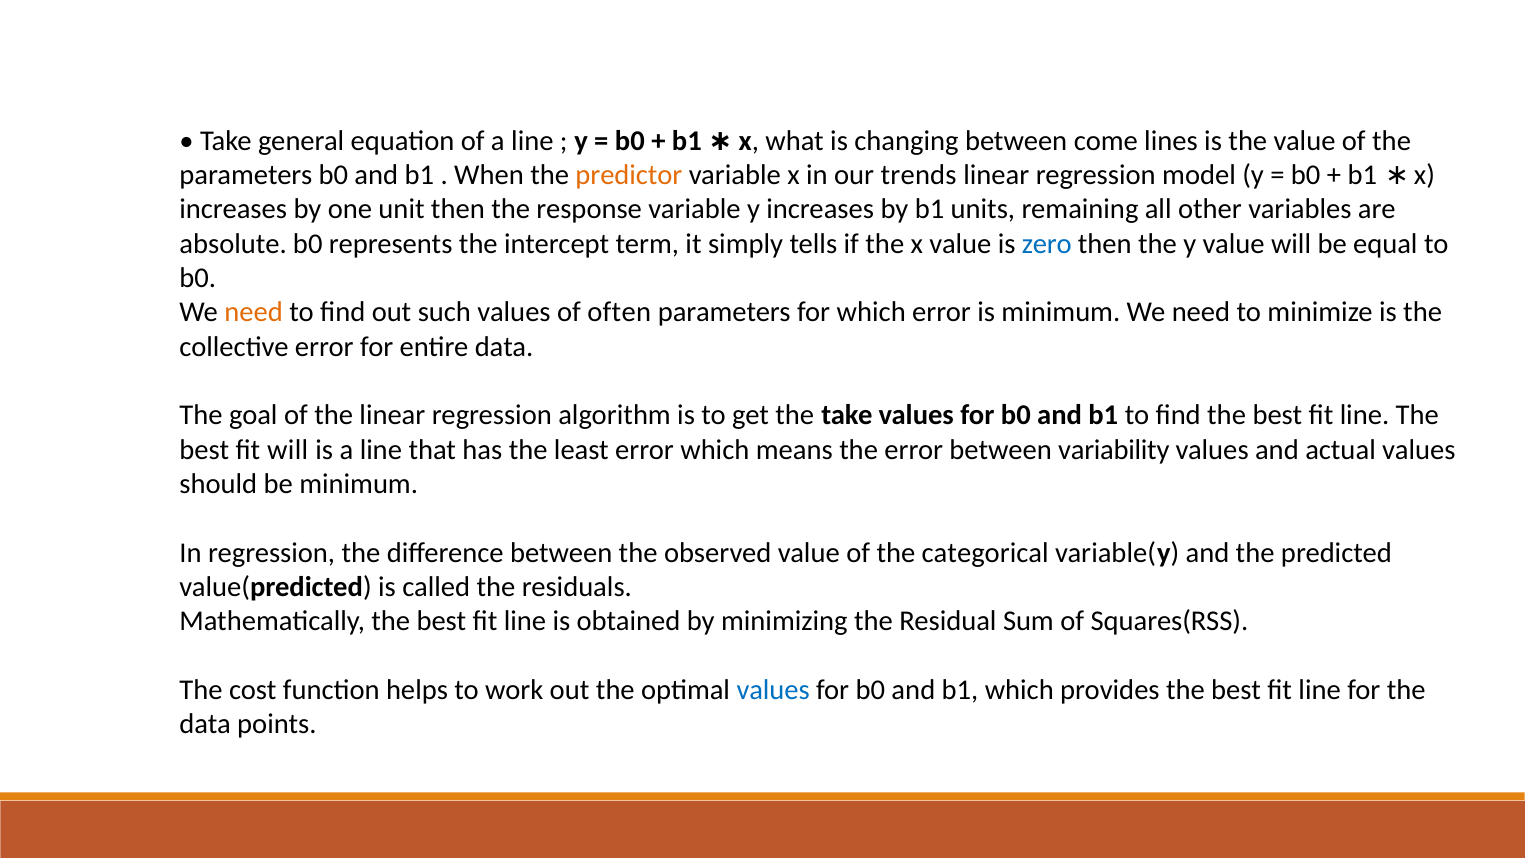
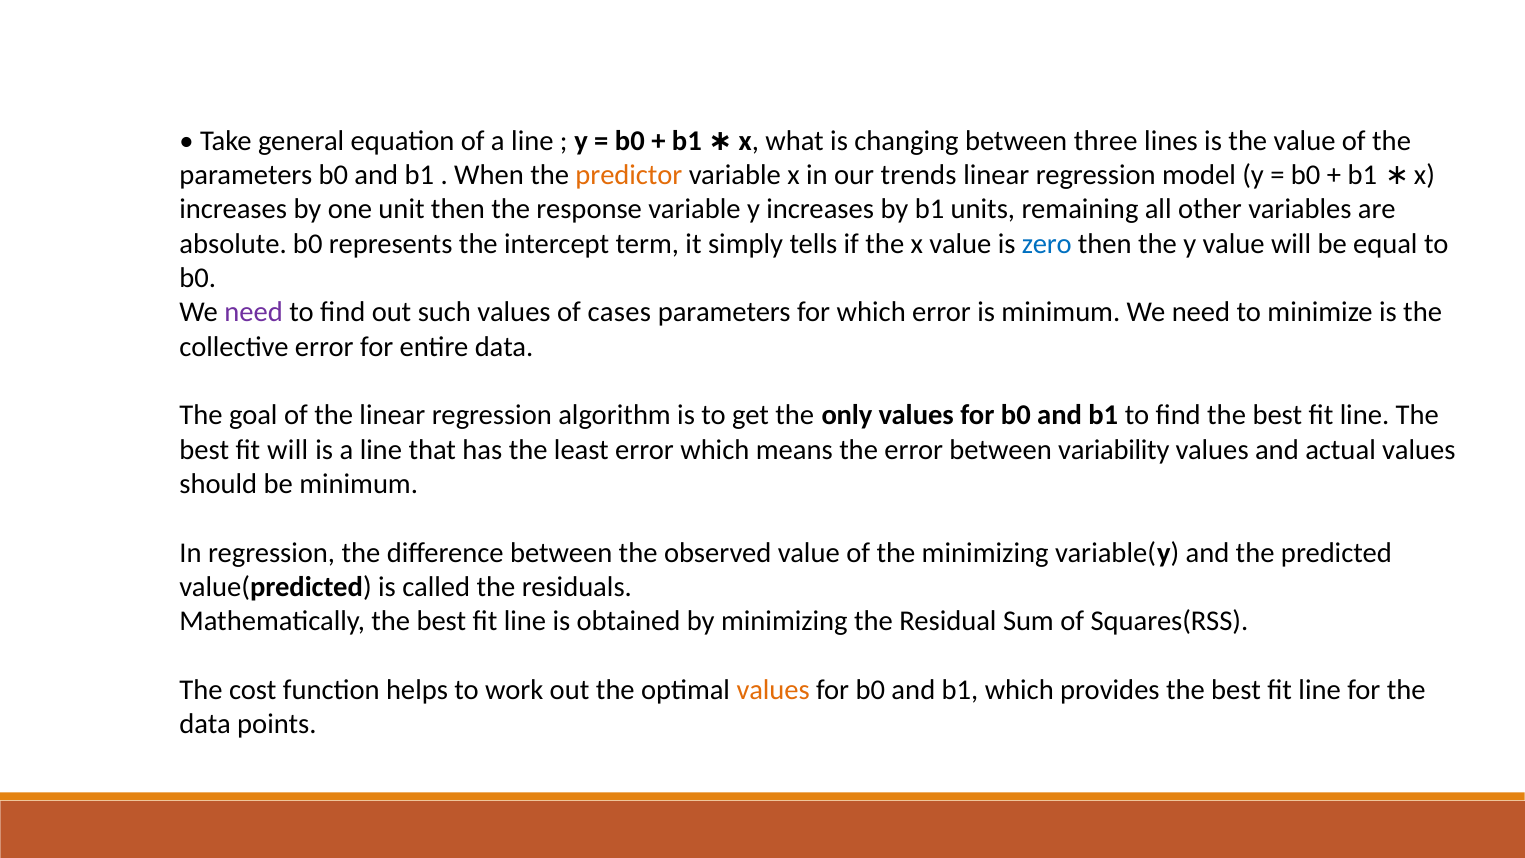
come: come -> three
need at (254, 312) colour: orange -> purple
often: often -> cases
the take: take -> only
the categorical: categorical -> minimizing
values at (773, 690) colour: blue -> orange
